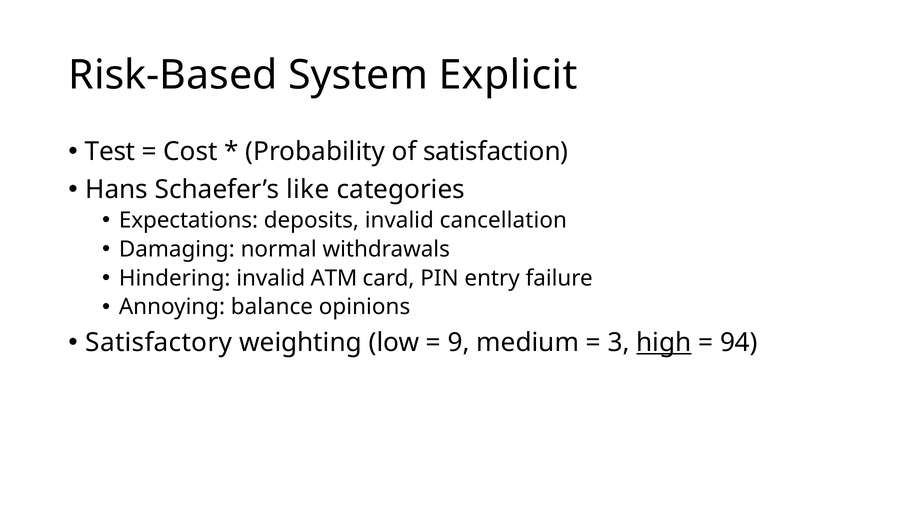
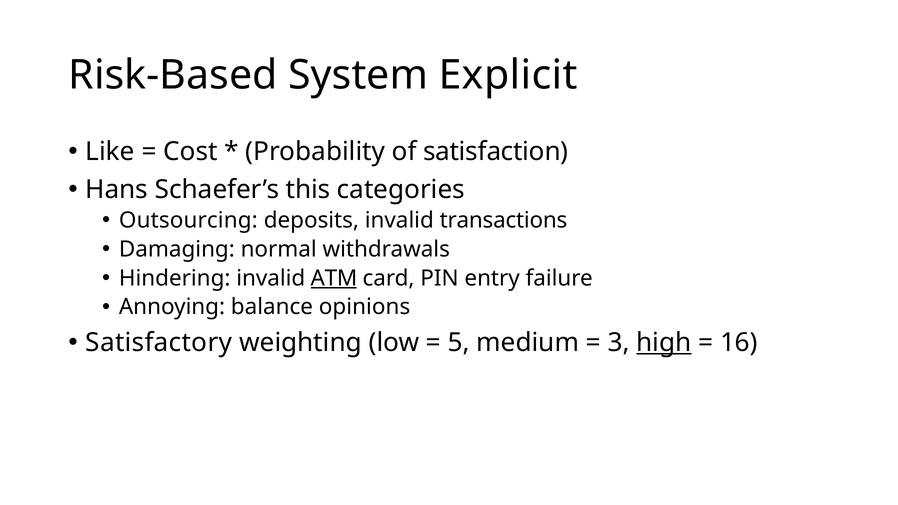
Test: Test -> Like
like: like -> this
Expectations: Expectations -> Outsourcing
cancellation: cancellation -> transactions
ATM underline: none -> present
9: 9 -> 5
94: 94 -> 16
